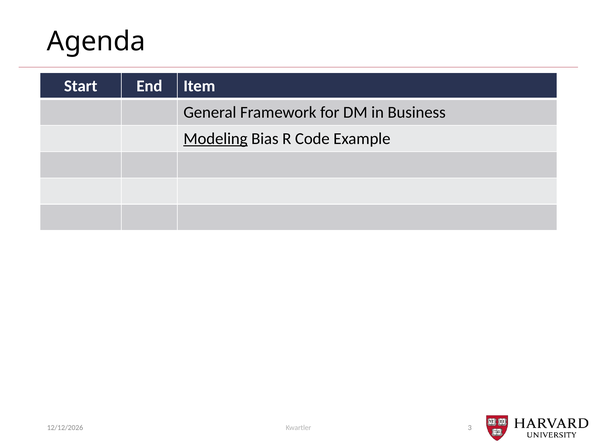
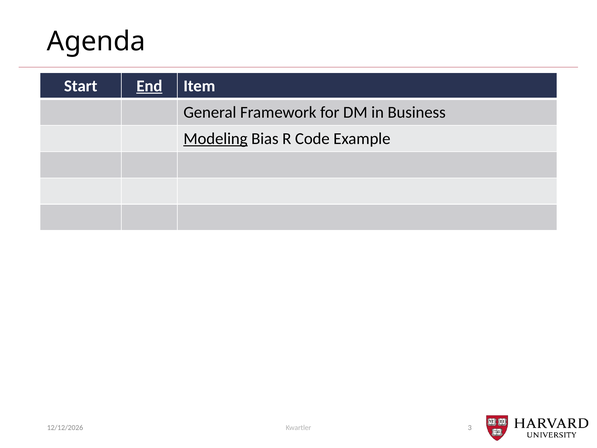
End underline: none -> present
